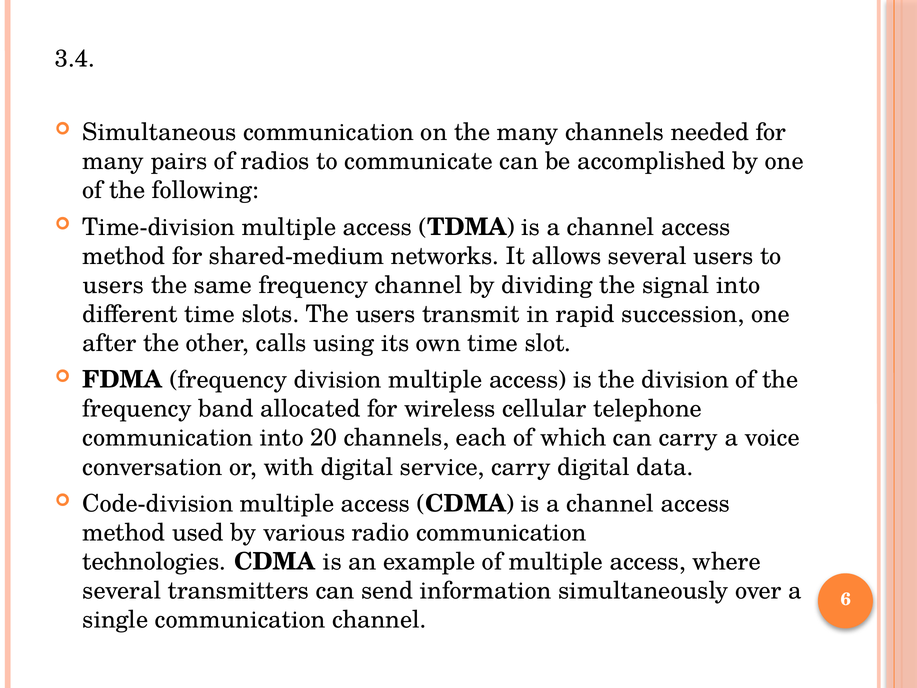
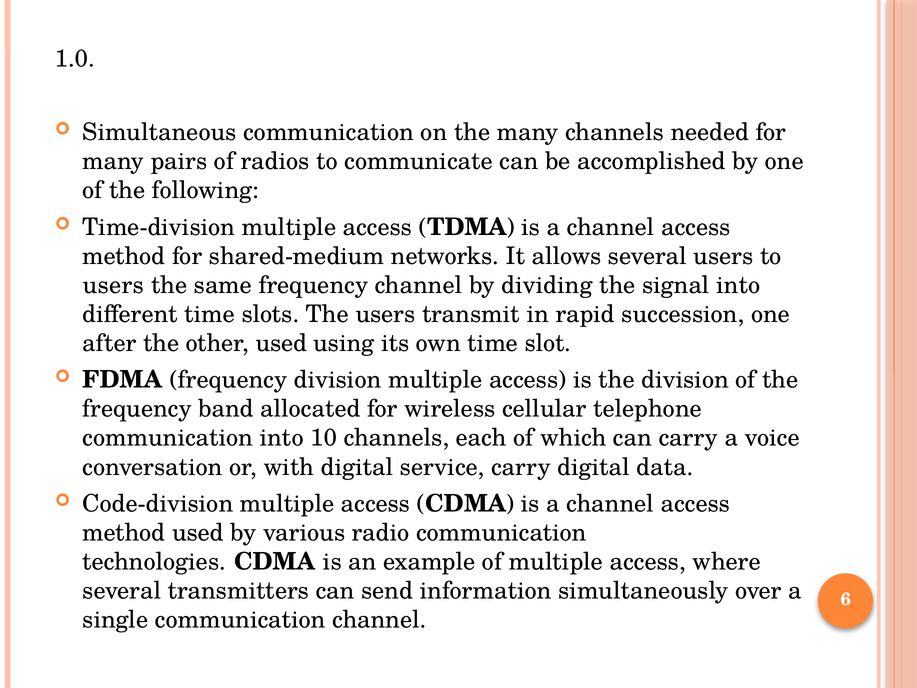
3.4: 3.4 -> 1.0
other calls: calls -> used
20: 20 -> 10
